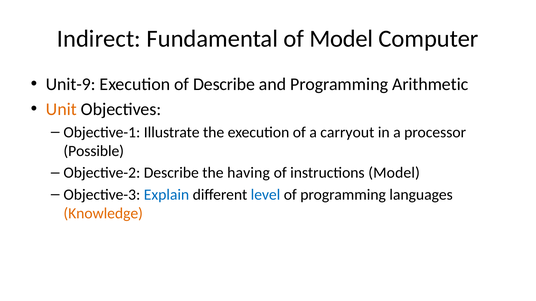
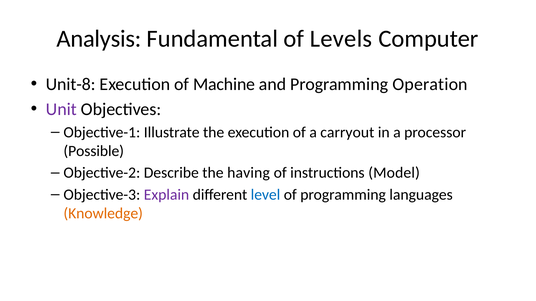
Indirect: Indirect -> Analysis
of Model: Model -> Levels
Unit-9: Unit-9 -> Unit-8
of Describe: Describe -> Machine
Arithmetic: Arithmetic -> Operation
Unit colour: orange -> purple
Explain colour: blue -> purple
